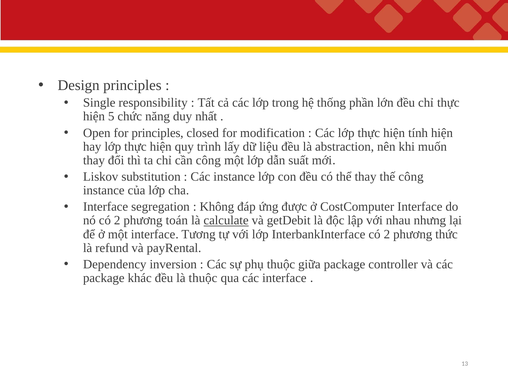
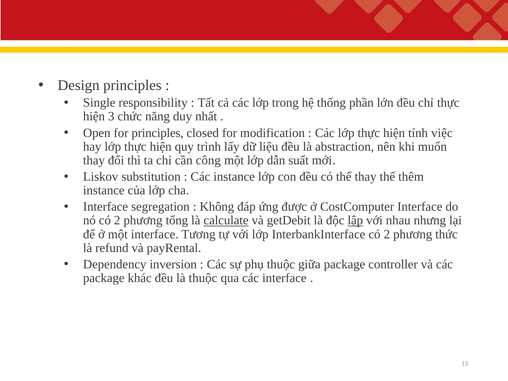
5: 5 -> 3
tính hiện: hiện -> việc
thế công: công -> thêm
toán: toán -> tổng
lập underline: none -> present
